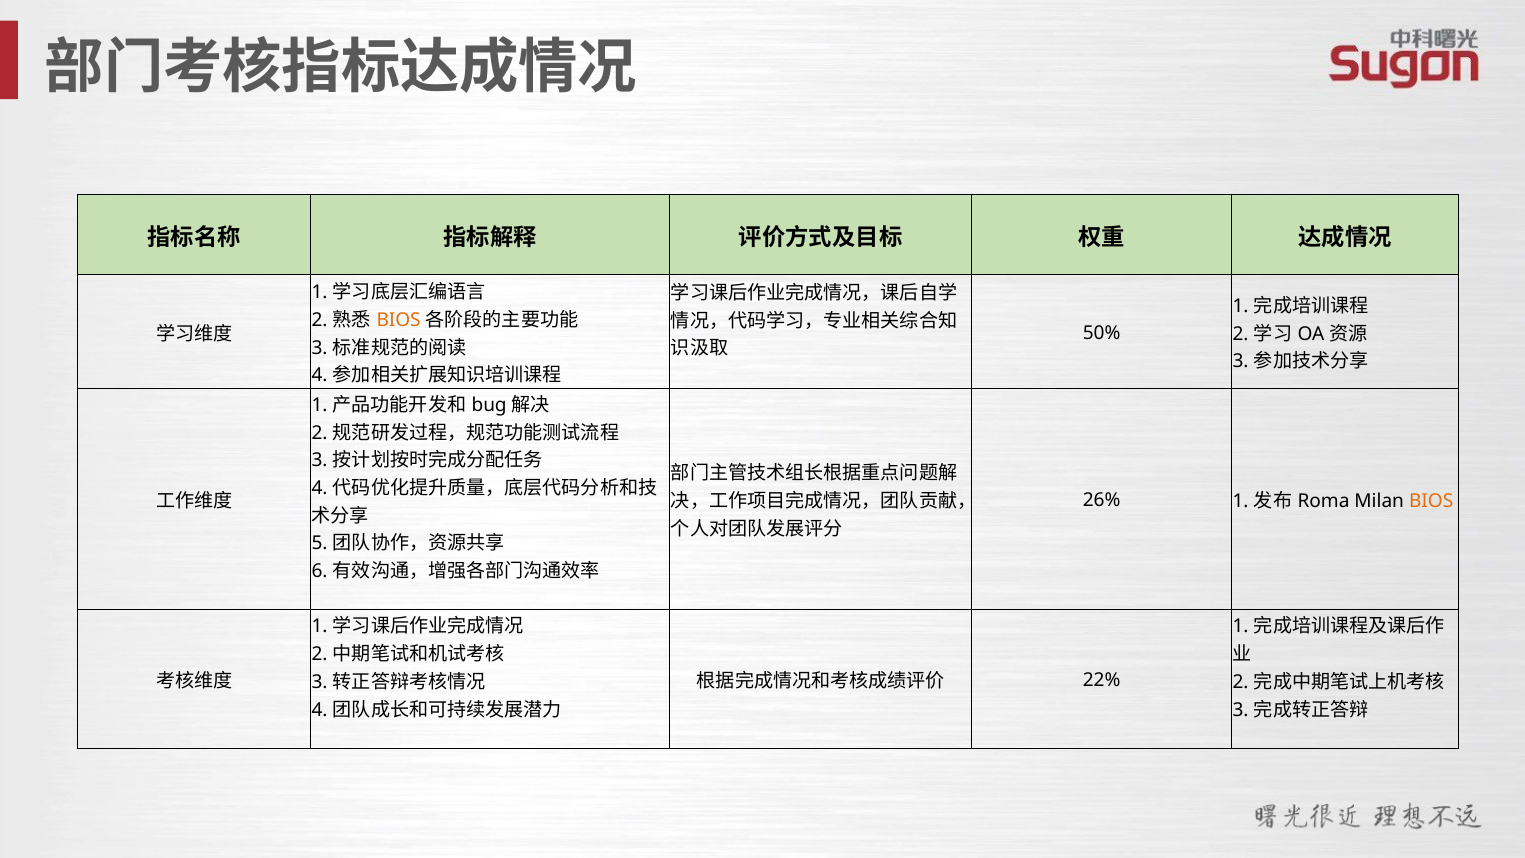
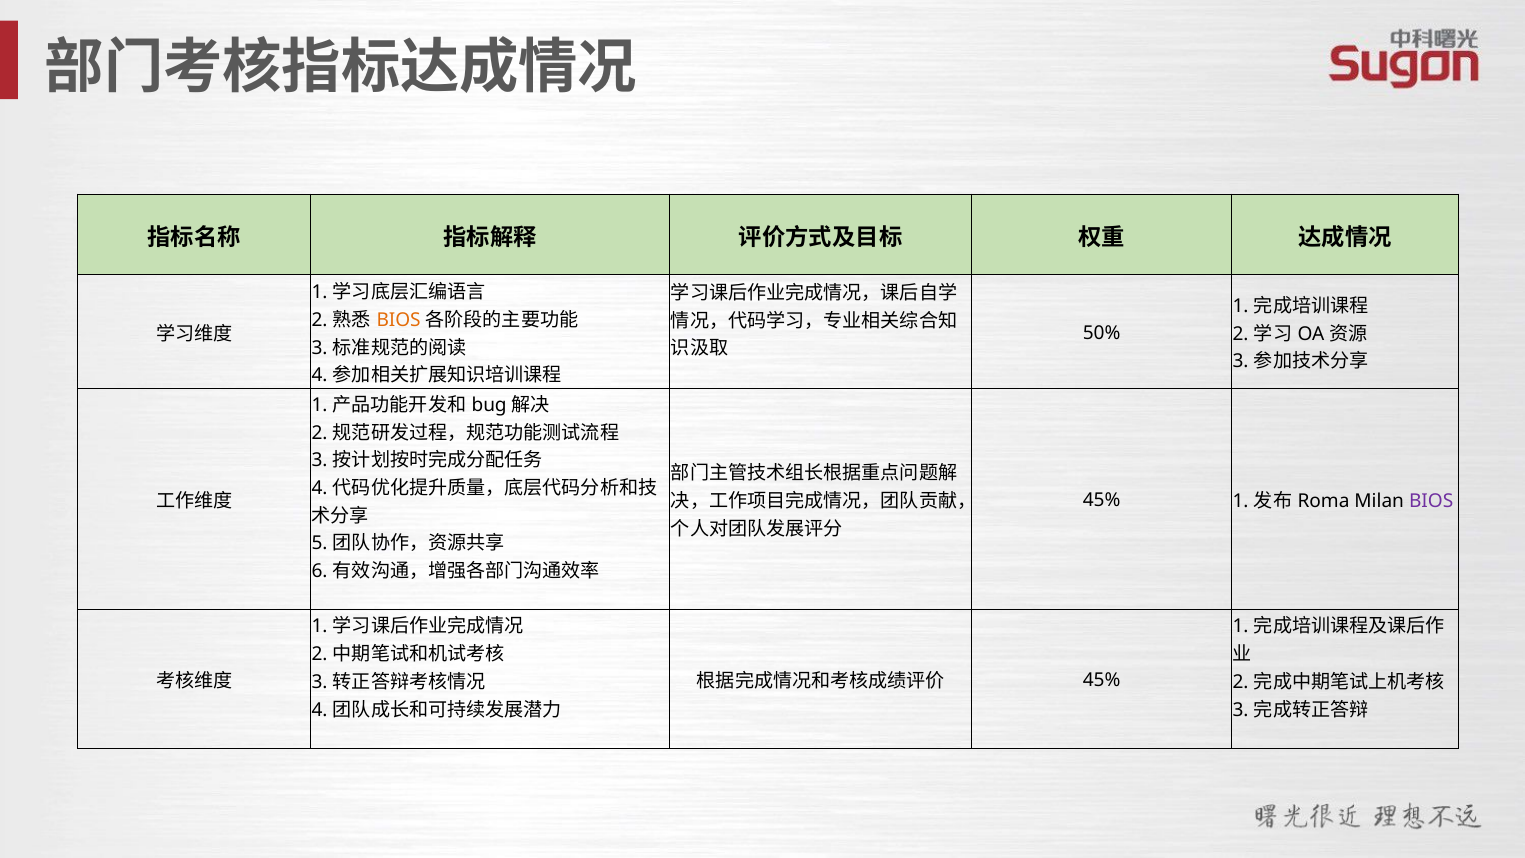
26% at (1102, 500): 26% -> 45%
BIOS at (1431, 501) colour: orange -> purple
22% at (1102, 680): 22% -> 45%
